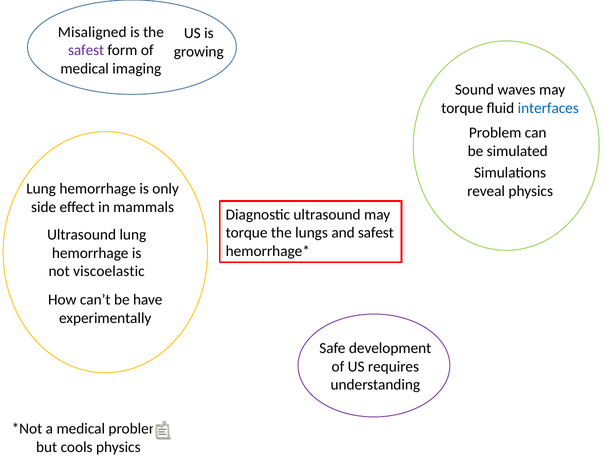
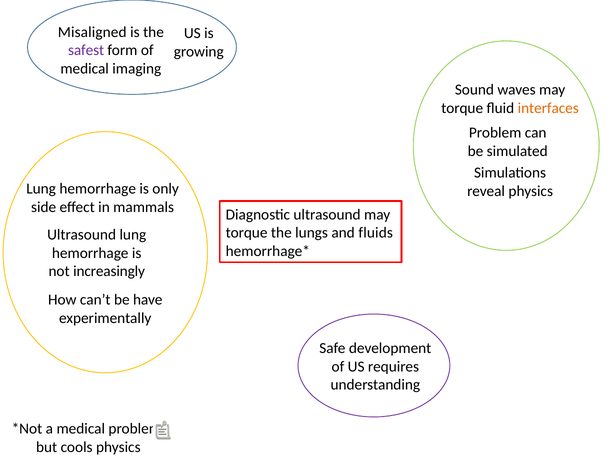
interfaces colour: blue -> orange
and safest: safest -> fluids
viscoelastic: viscoelastic -> increasingly
